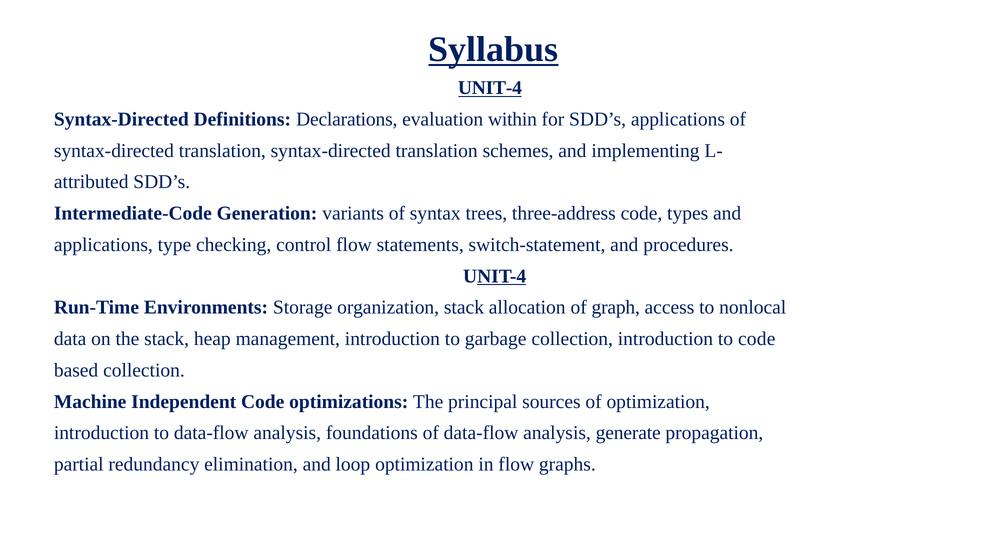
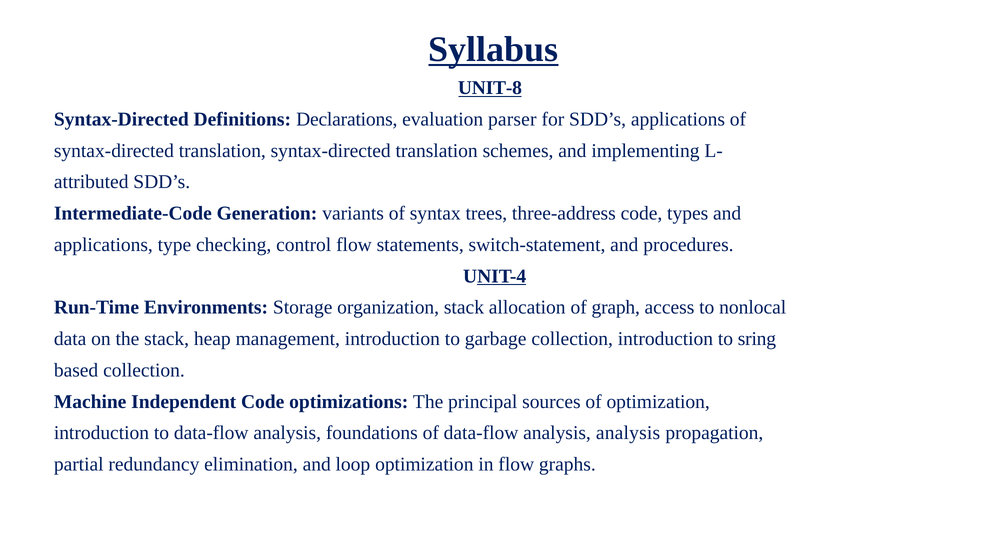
UNIT-4 at (490, 88): UNIT-4 -> UNIT-8
within: within -> parser
to code: code -> sring
analysis generate: generate -> analysis
